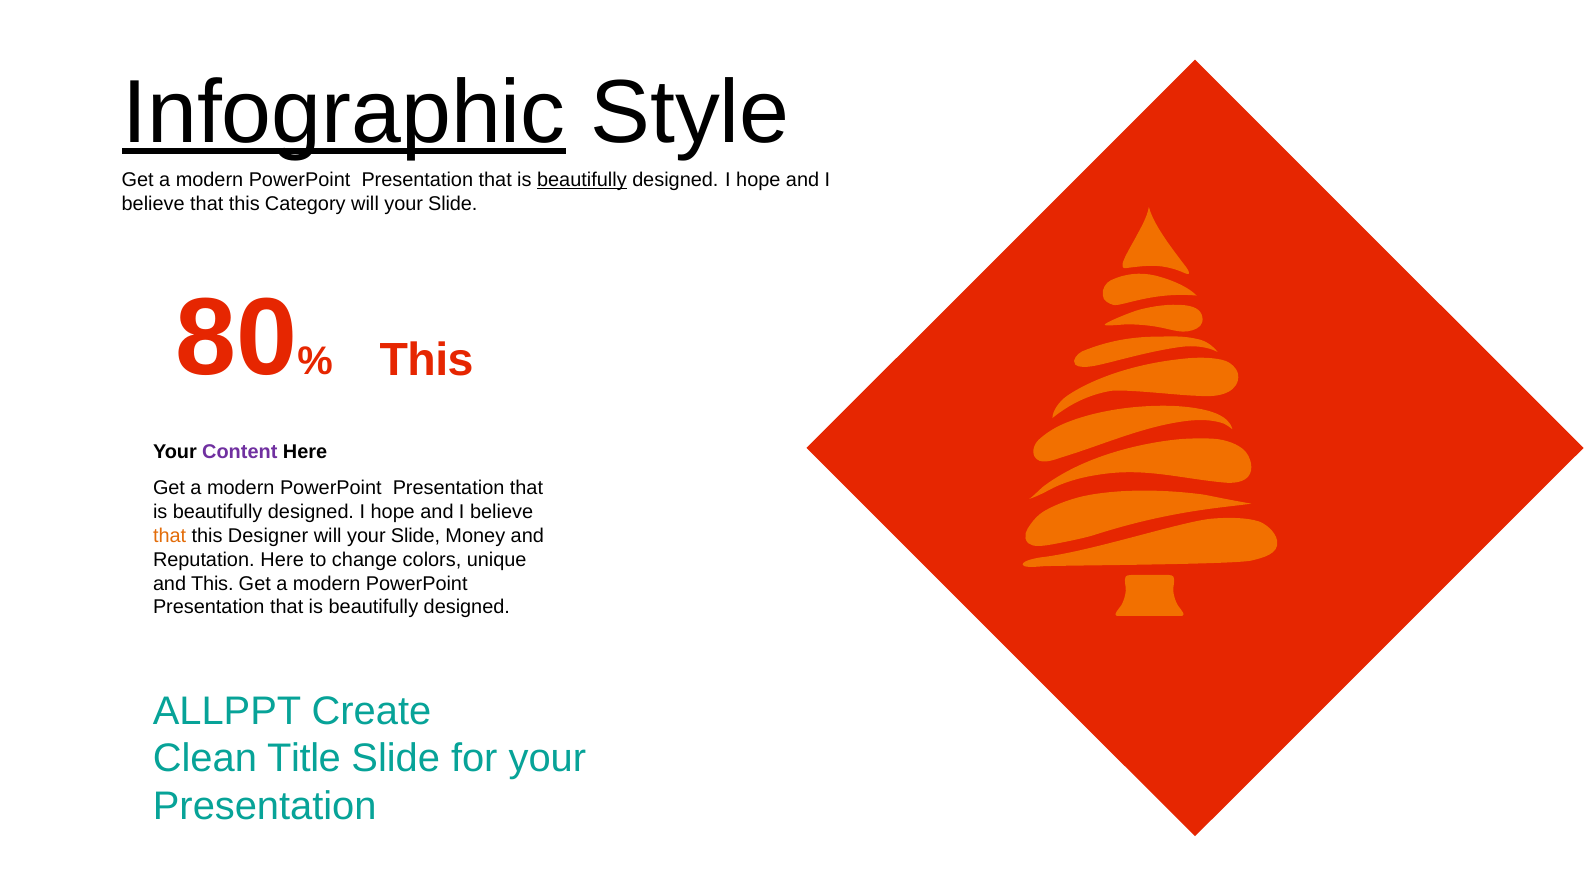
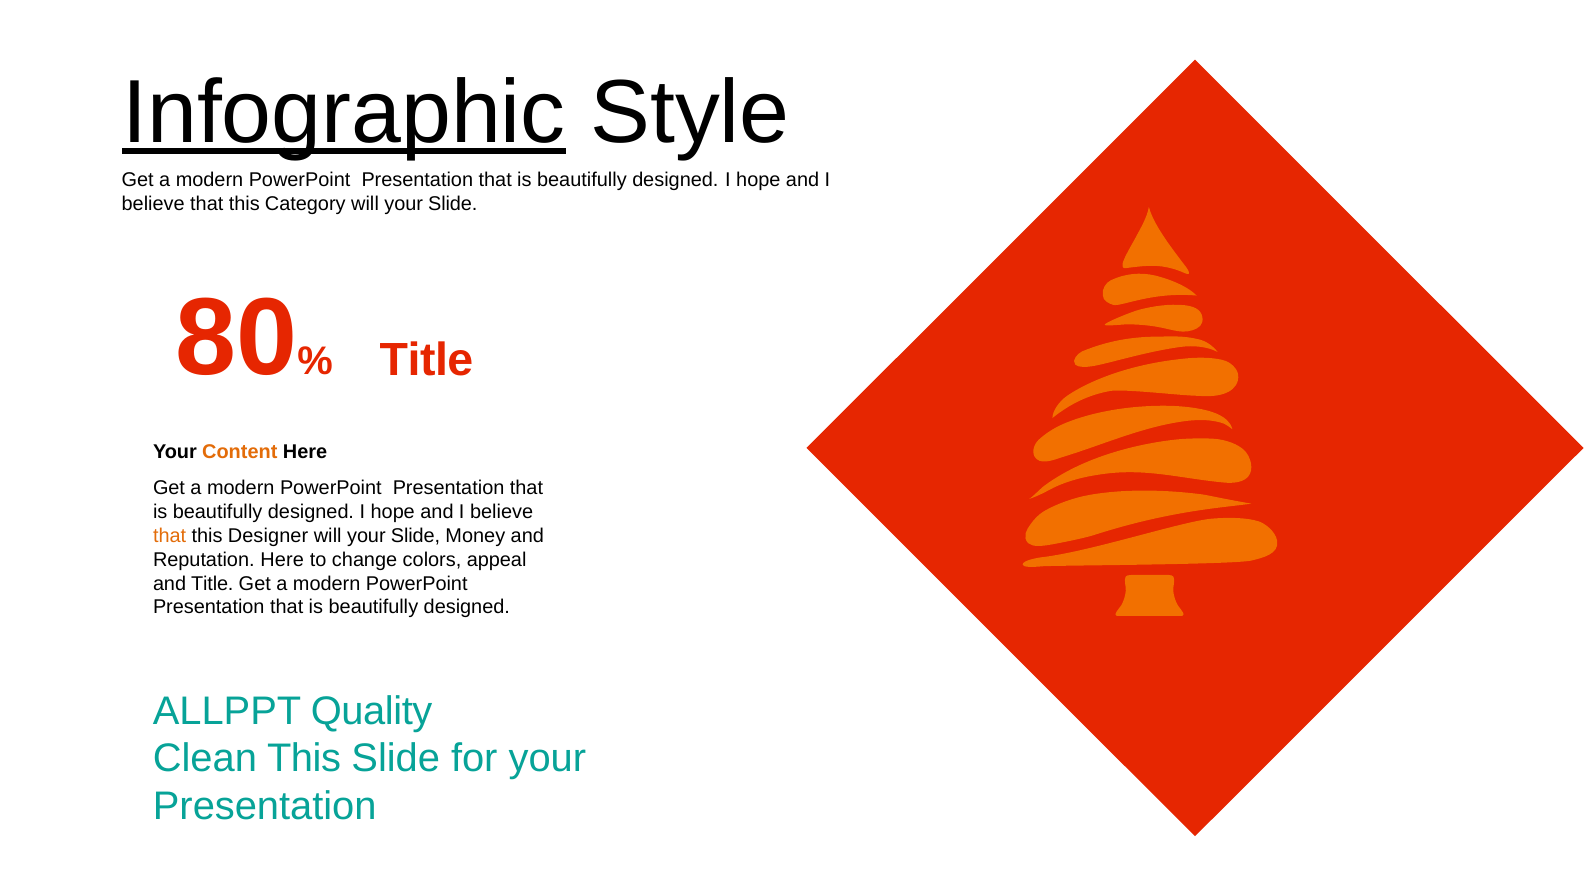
beautifully at (582, 180) underline: present -> none
This at (427, 360): This -> Title
Content colour: purple -> orange
unique: unique -> appeal
and This: This -> Title
Create: Create -> Quality
Clean Title: Title -> This
